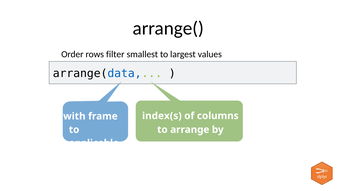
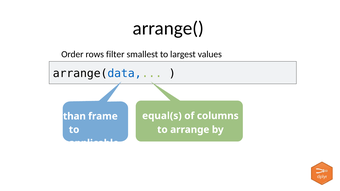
index(s: index(s -> equal(s
with: with -> than
